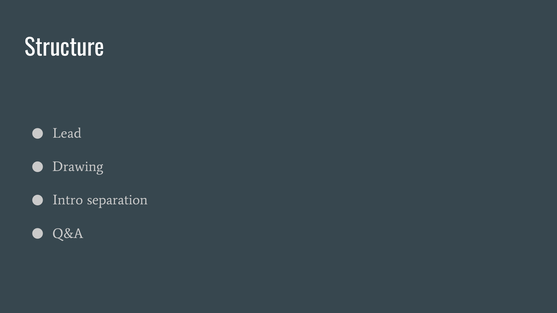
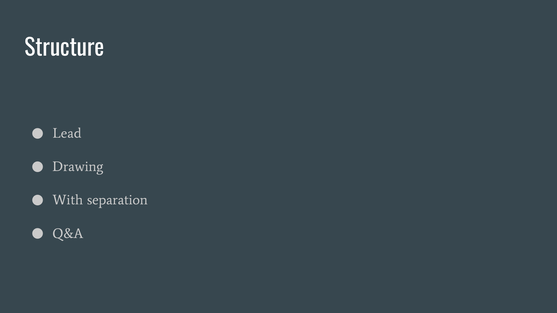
Intro: Intro -> With
